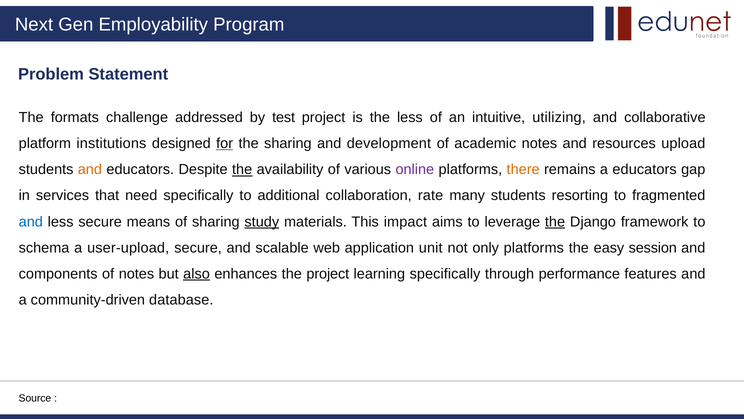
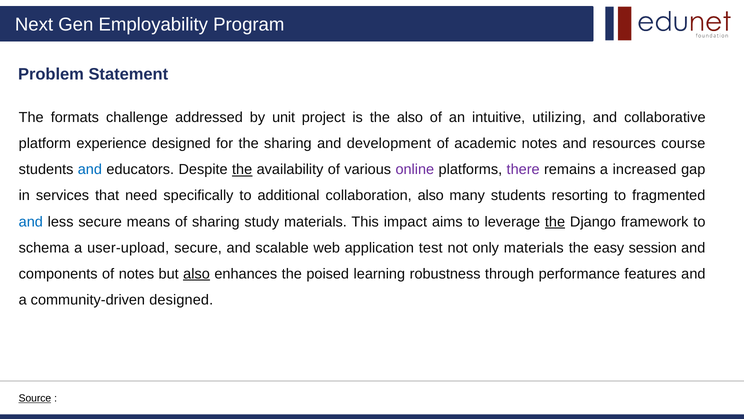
test: test -> unit
the less: less -> also
institutions: institutions -> experience
for underline: present -> none
upload: upload -> course
and at (90, 169) colour: orange -> blue
there colour: orange -> purple
a educators: educators -> increased
collaboration rate: rate -> also
study underline: present -> none
unit: unit -> test
only platforms: platforms -> materials
the project: project -> poised
learning specifically: specifically -> robustness
community-driven database: database -> designed
Source underline: none -> present
